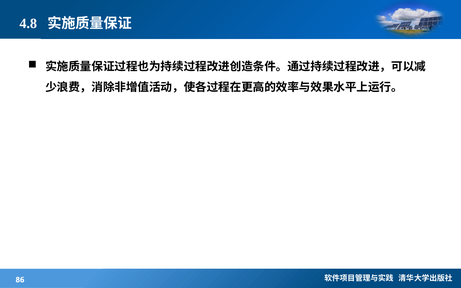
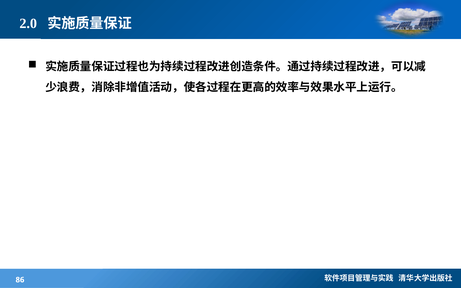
4.8: 4.8 -> 2.0
